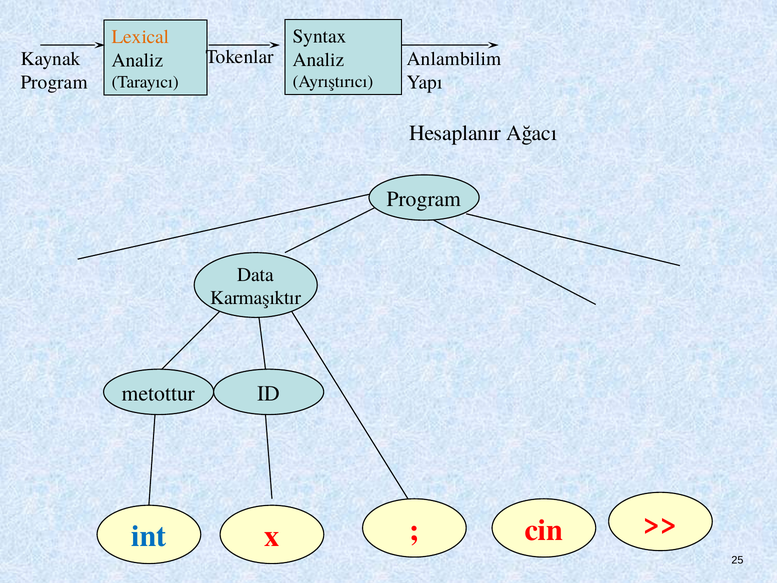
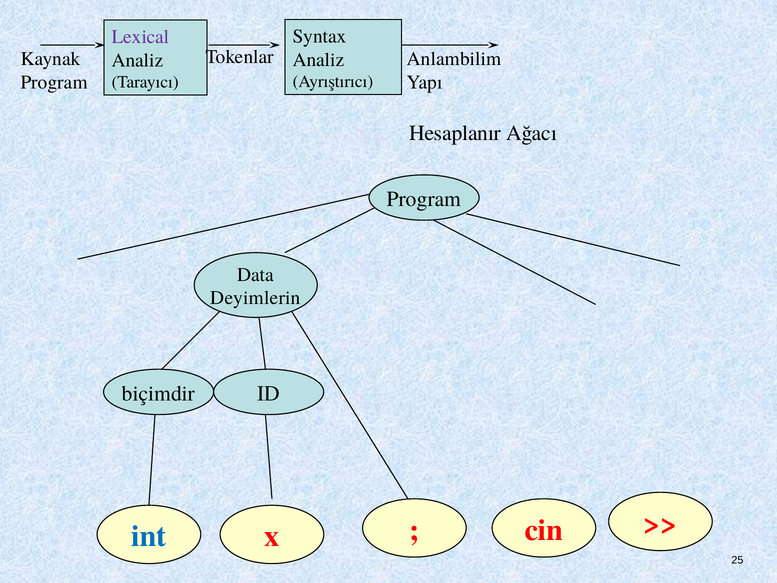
Lexical colour: orange -> purple
Karmaşıktır: Karmaşıktır -> Deyimlerin
metottur: metottur -> biçimdir
